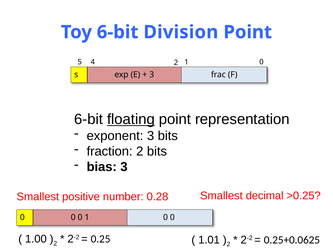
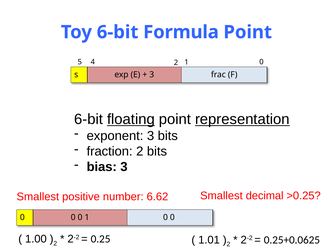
Division: Division -> Formula
representation underline: none -> present
0.28: 0.28 -> 6.62
